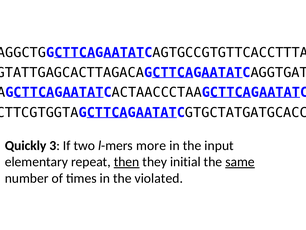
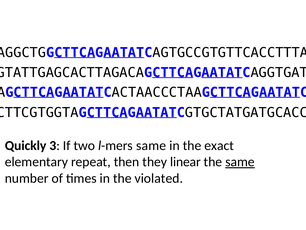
l-mers more: more -> same
input: input -> exact
then underline: present -> none
initial: initial -> linear
